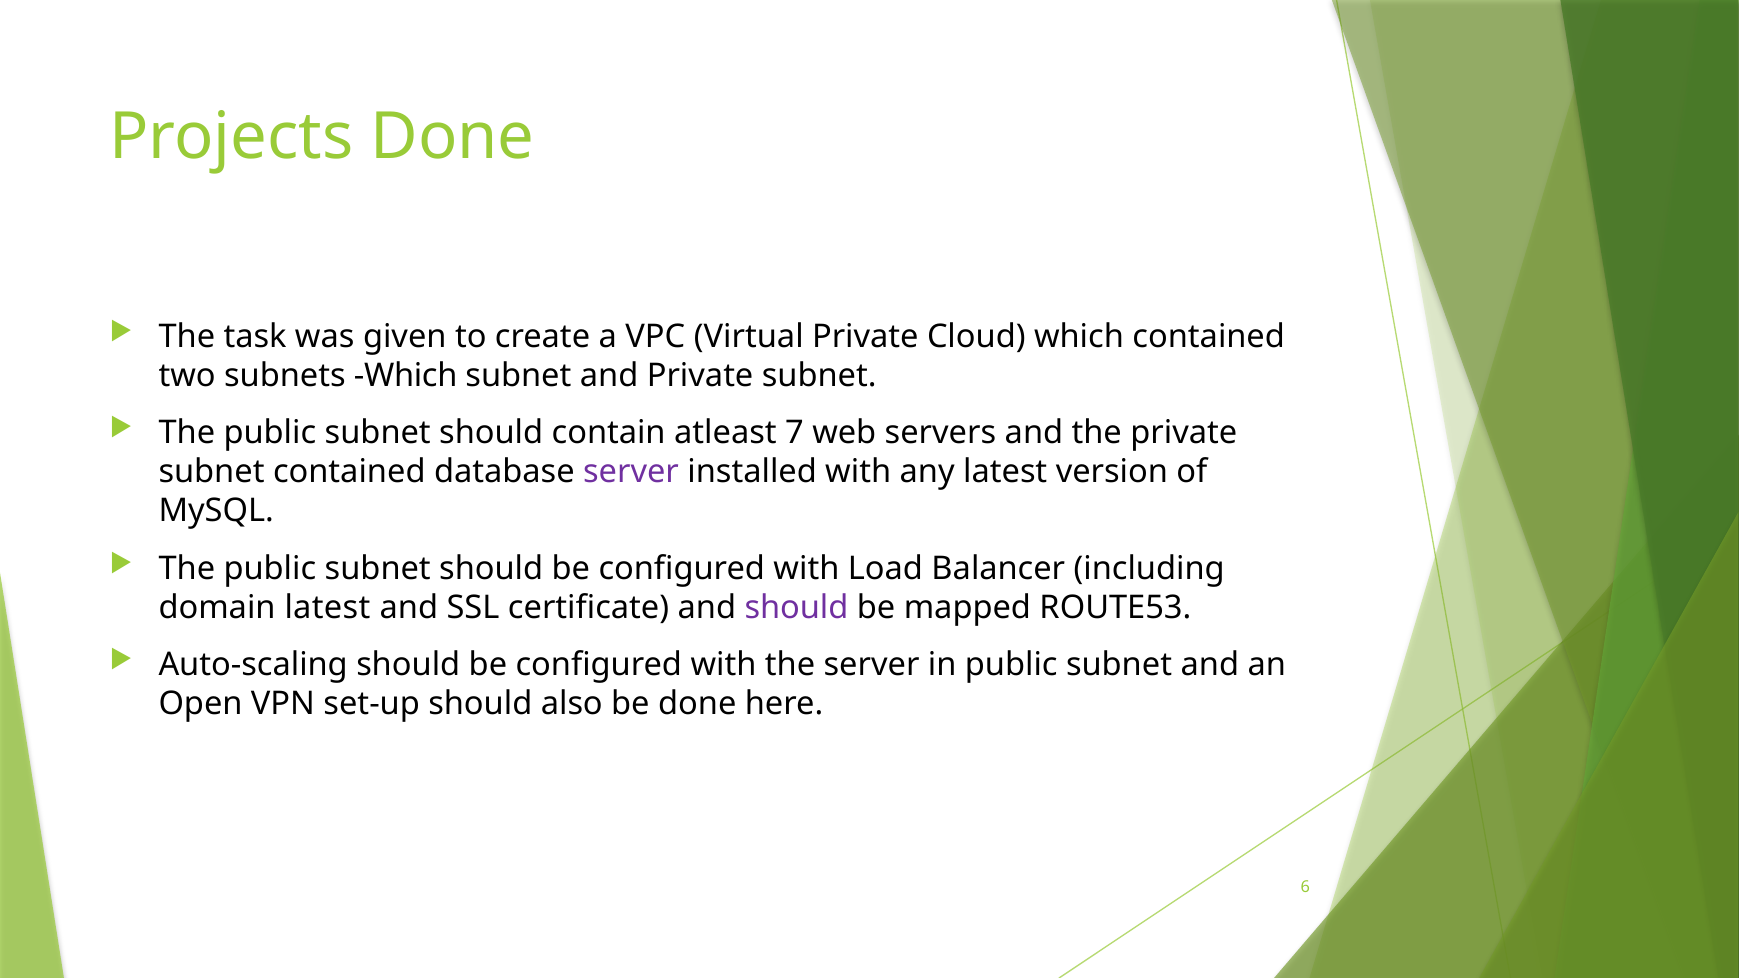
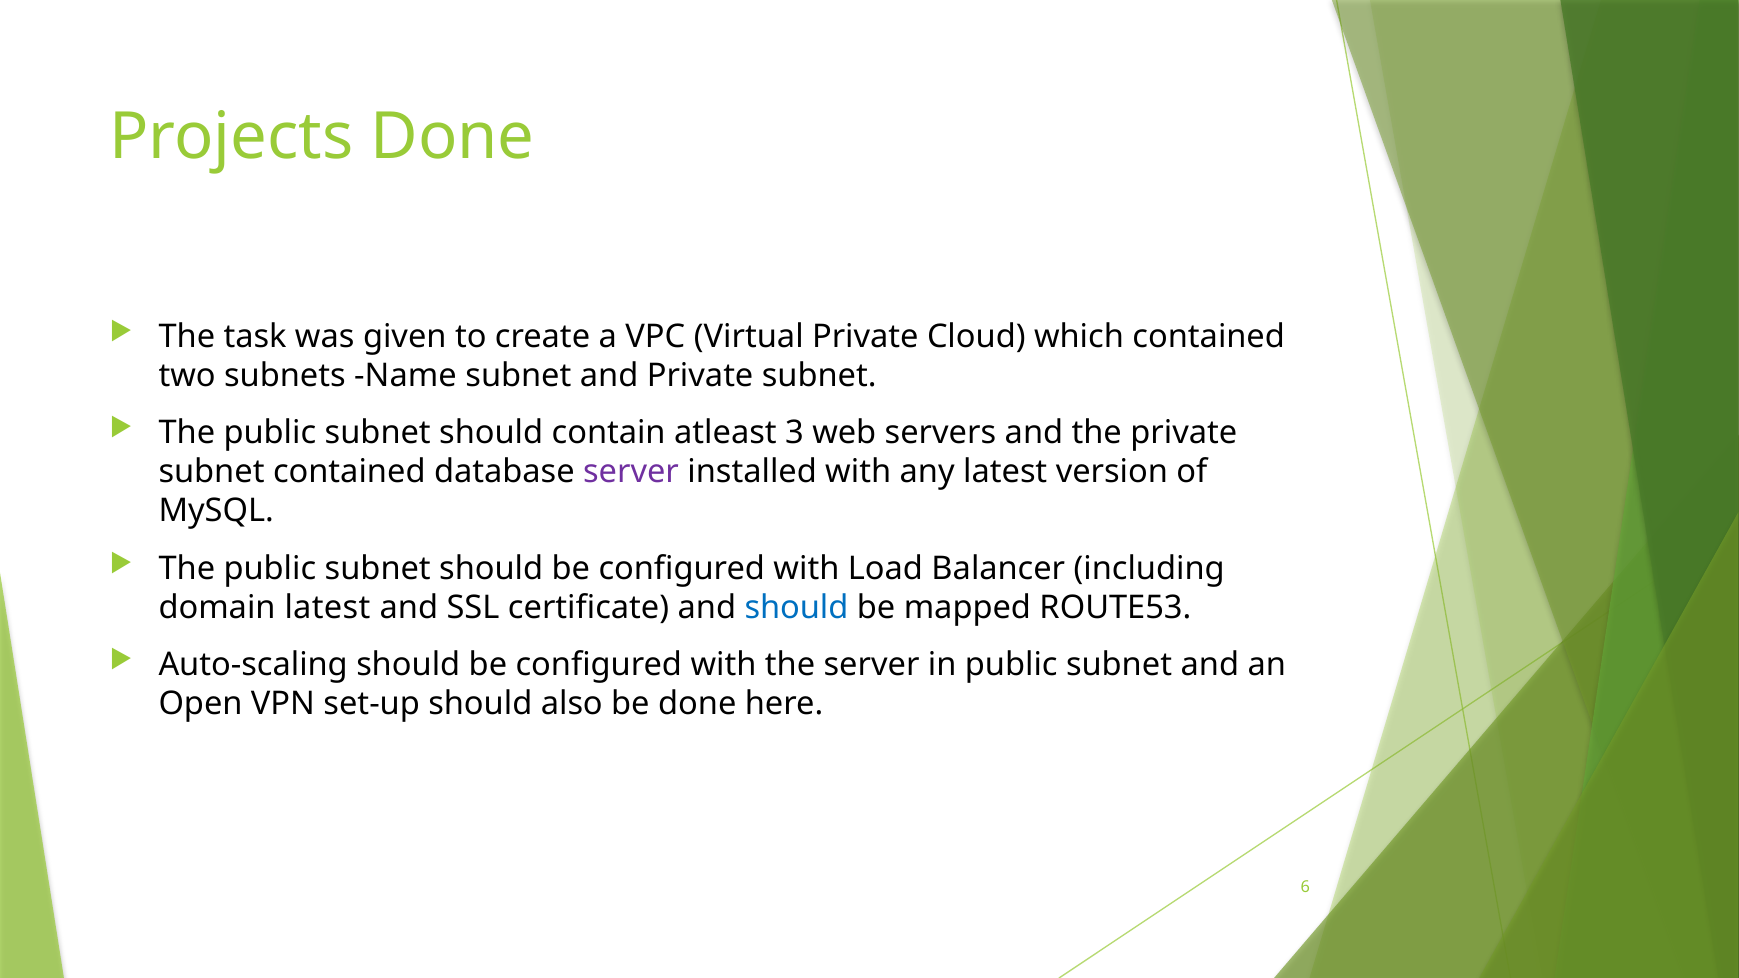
subnets Which: Which -> Name
7: 7 -> 3
should at (796, 608) colour: purple -> blue
